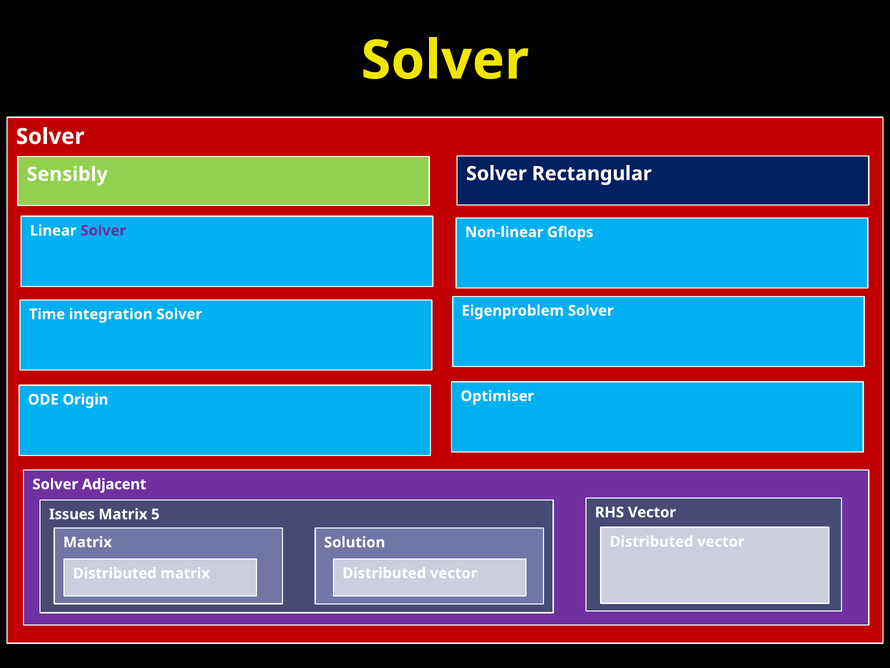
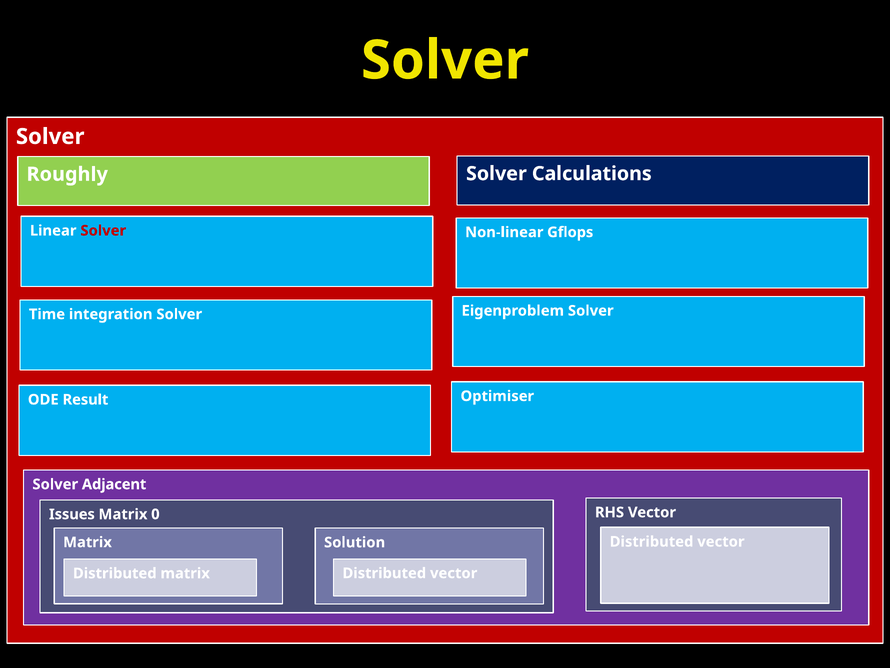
Sensibly: Sensibly -> Roughly
Rectangular: Rectangular -> Calculations
Solver at (103, 231) colour: purple -> red
Origin: Origin -> Result
5: 5 -> 0
